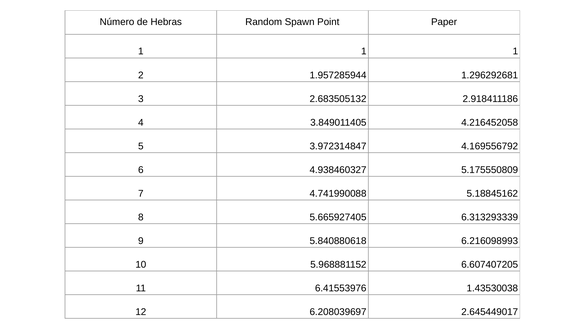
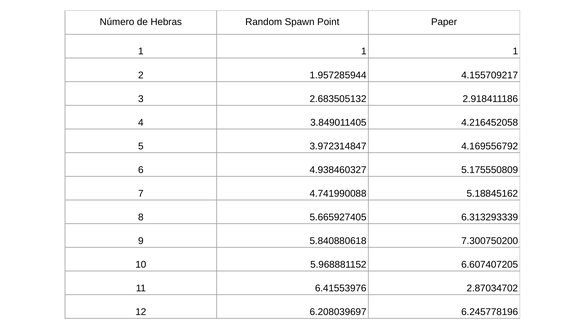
1.296292681: 1.296292681 -> 4.155709217
6.216098993: 6.216098993 -> 7.300750200
1.43530038: 1.43530038 -> 2.87034702
2.645449017: 2.645449017 -> 6.245778196
